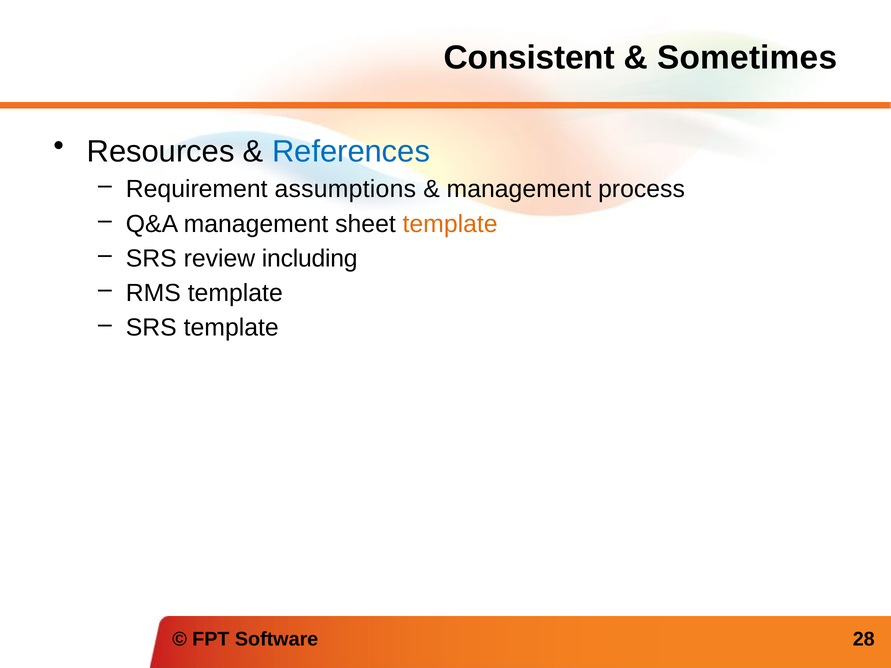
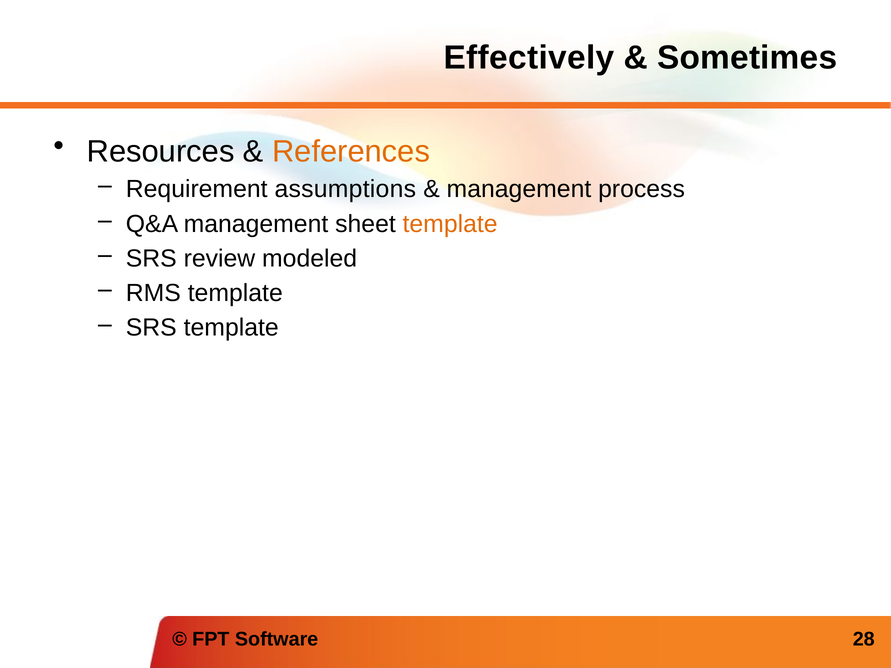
Consistent: Consistent -> Effectively
References colour: blue -> orange
including: including -> modeled
